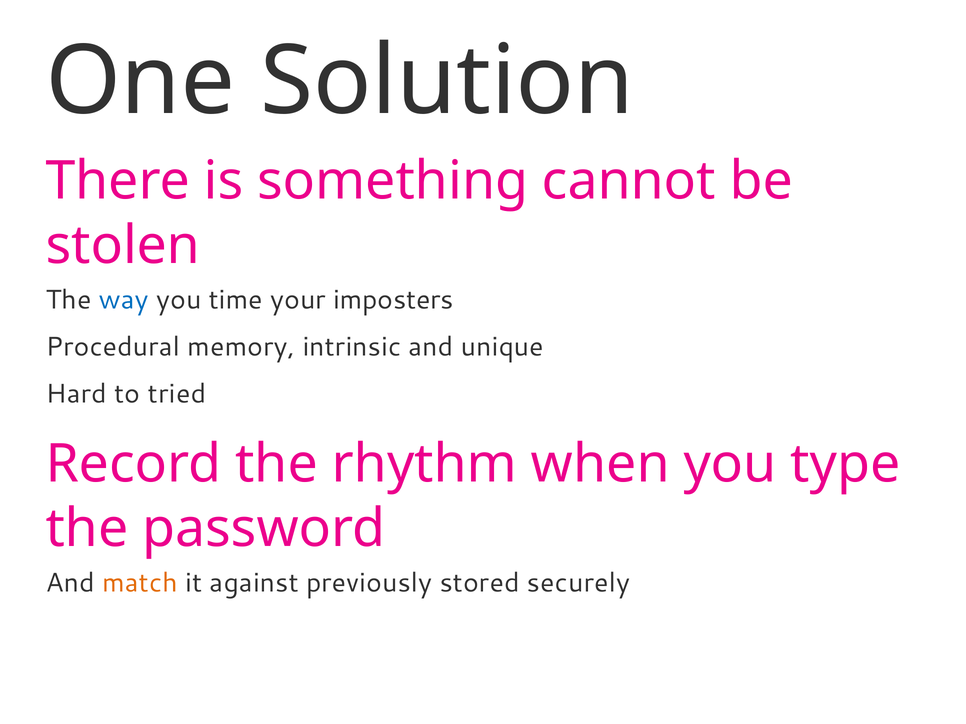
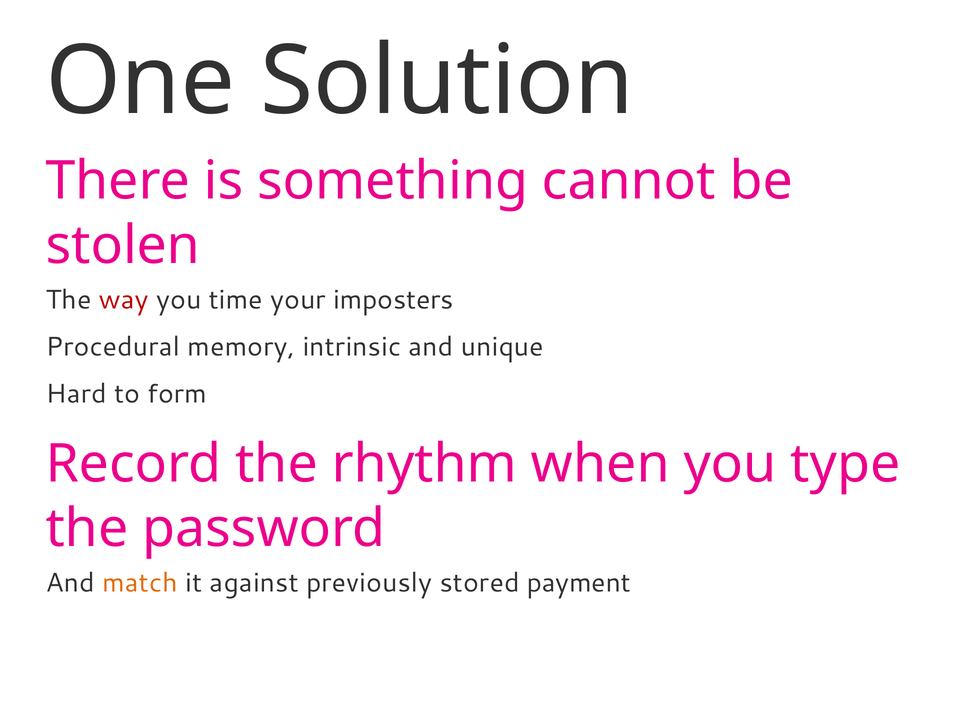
way colour: blue -> red
tried: tried -> form
securely: securely -> payment
